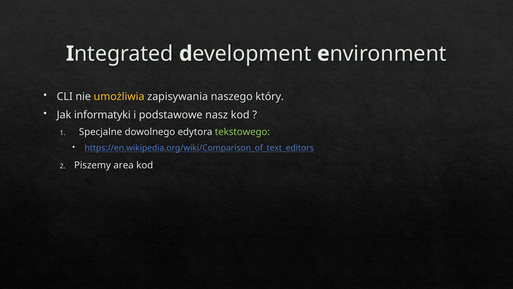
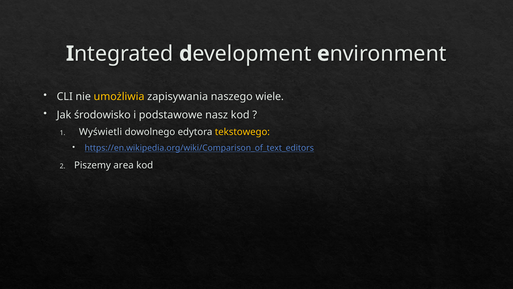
który: który -> wiele
informatyki: informatyki -> środowisko
Specjalne: Specjalne -> Wyświetli
tekstowego colour: light green -> yellow
